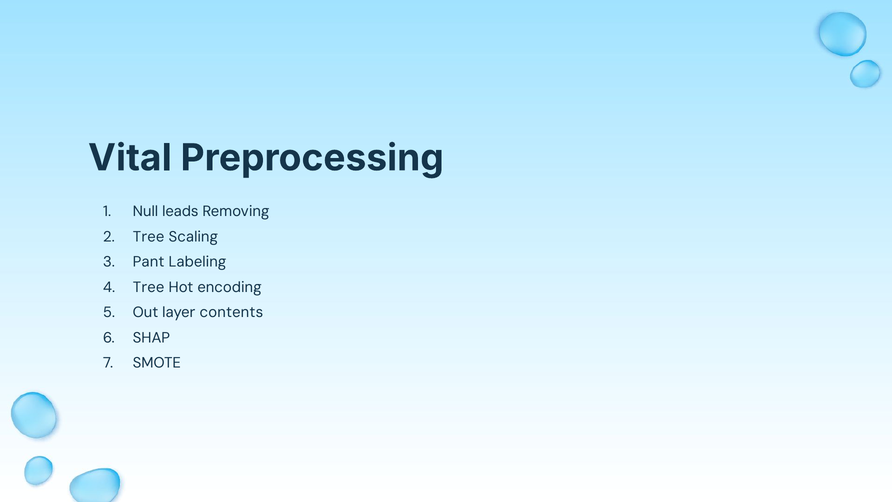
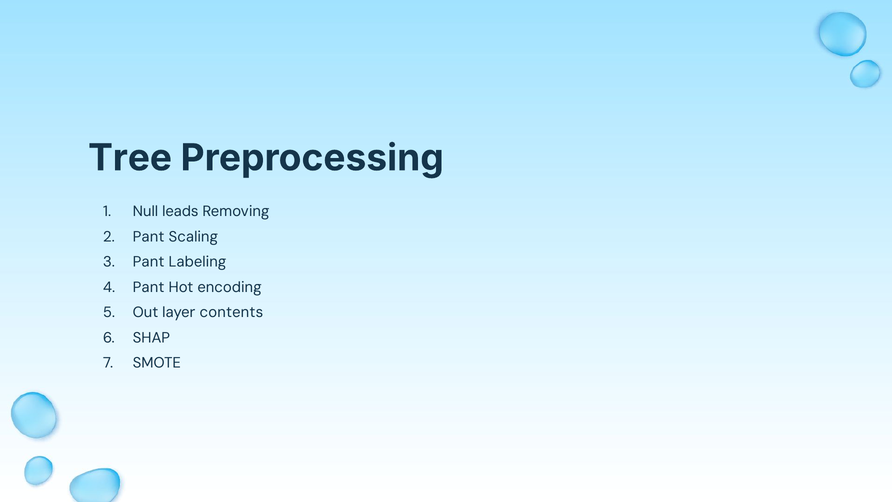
Vital: Vital -> Tree
Tree at (149, 237): Tree -> Pant
Tree at (149, 287): Tree -> Pant
